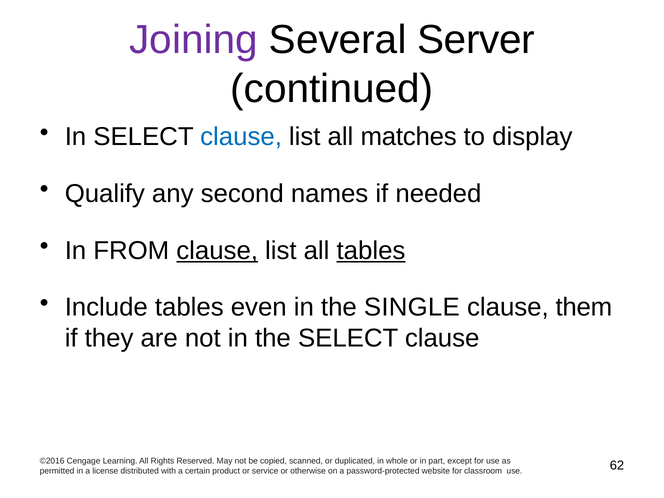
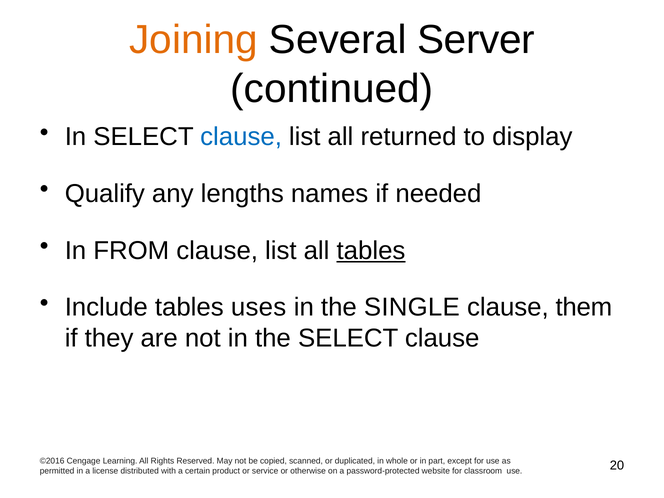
Joining colour: purple -> orange
matches: matches -> returned
second: second -> lengths
clause at (217, 250) underline: present -> none
even: even -> uses
62: 62 -> 20
